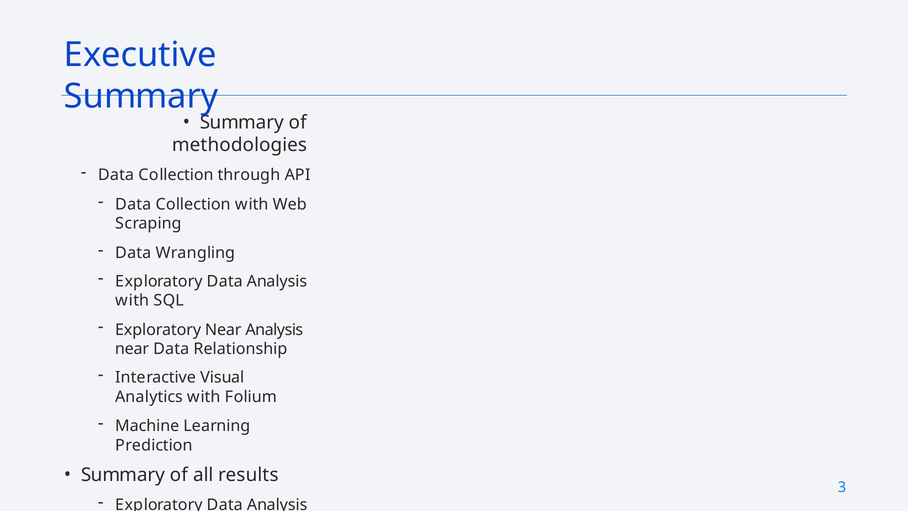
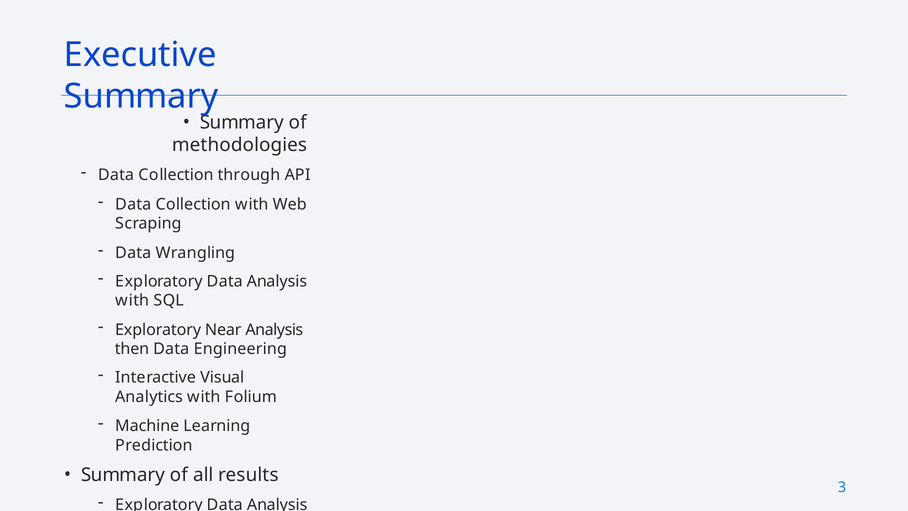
near at (132, 349): near -> then
Relationship: Relationship -> Engineering
